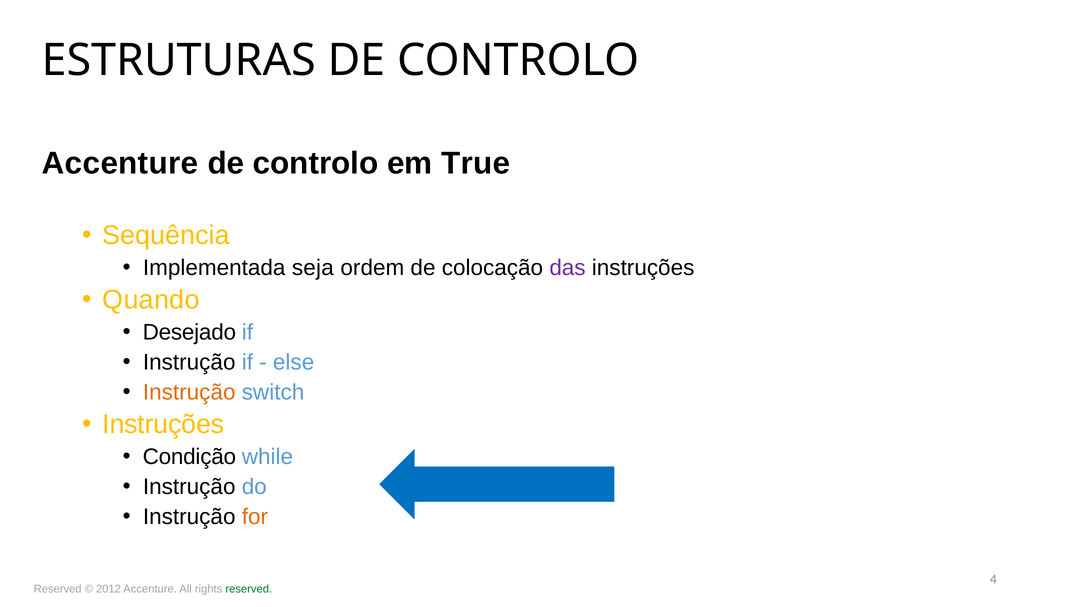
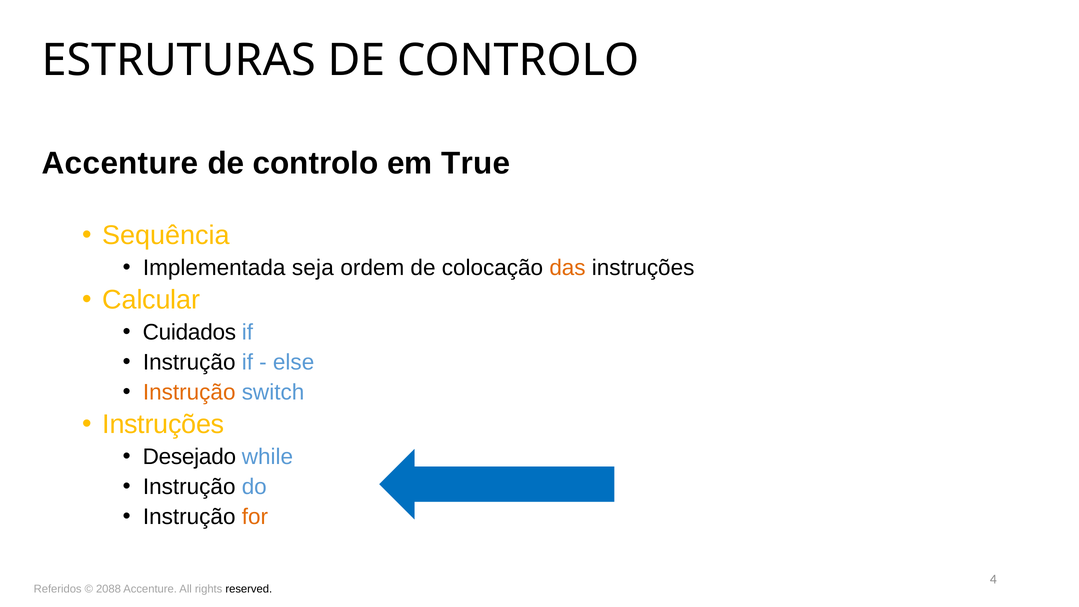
das colour: purple -> orange
Quando: Quando -> Calcular
Desejado: Desejado -> Cuidados
Condição: Condição -> Desejado
Reserved at (58, 589): Reserved -> Referidos
2012: 2012 -> 2088
reserved at (249, 589) colour: green -> black
